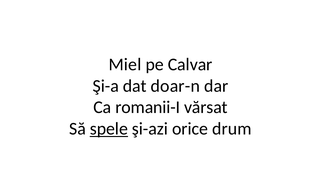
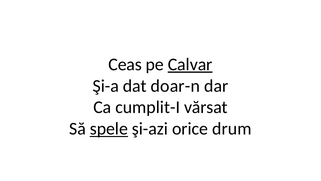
Miel: Miel -> Ceas
Calvar underline: none -> present
romanii-I: romanii-I -> cumplit-I
